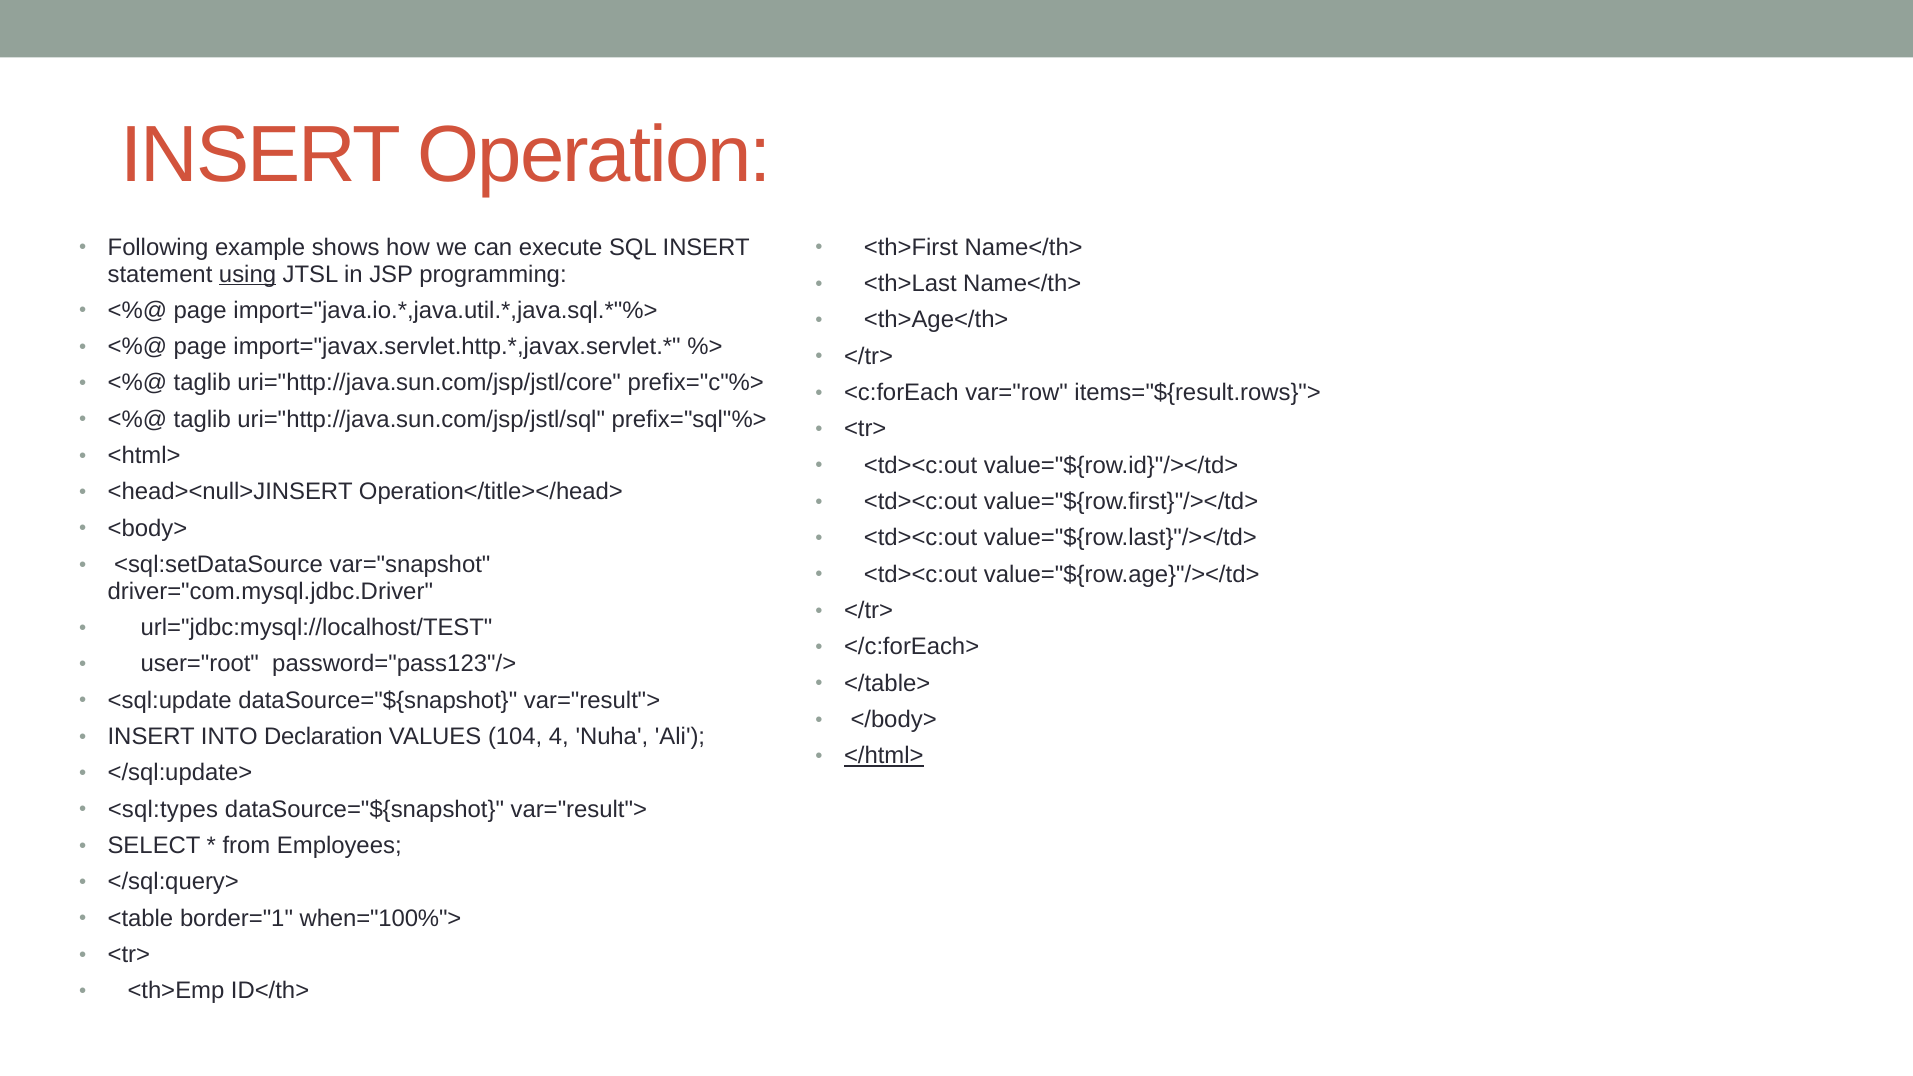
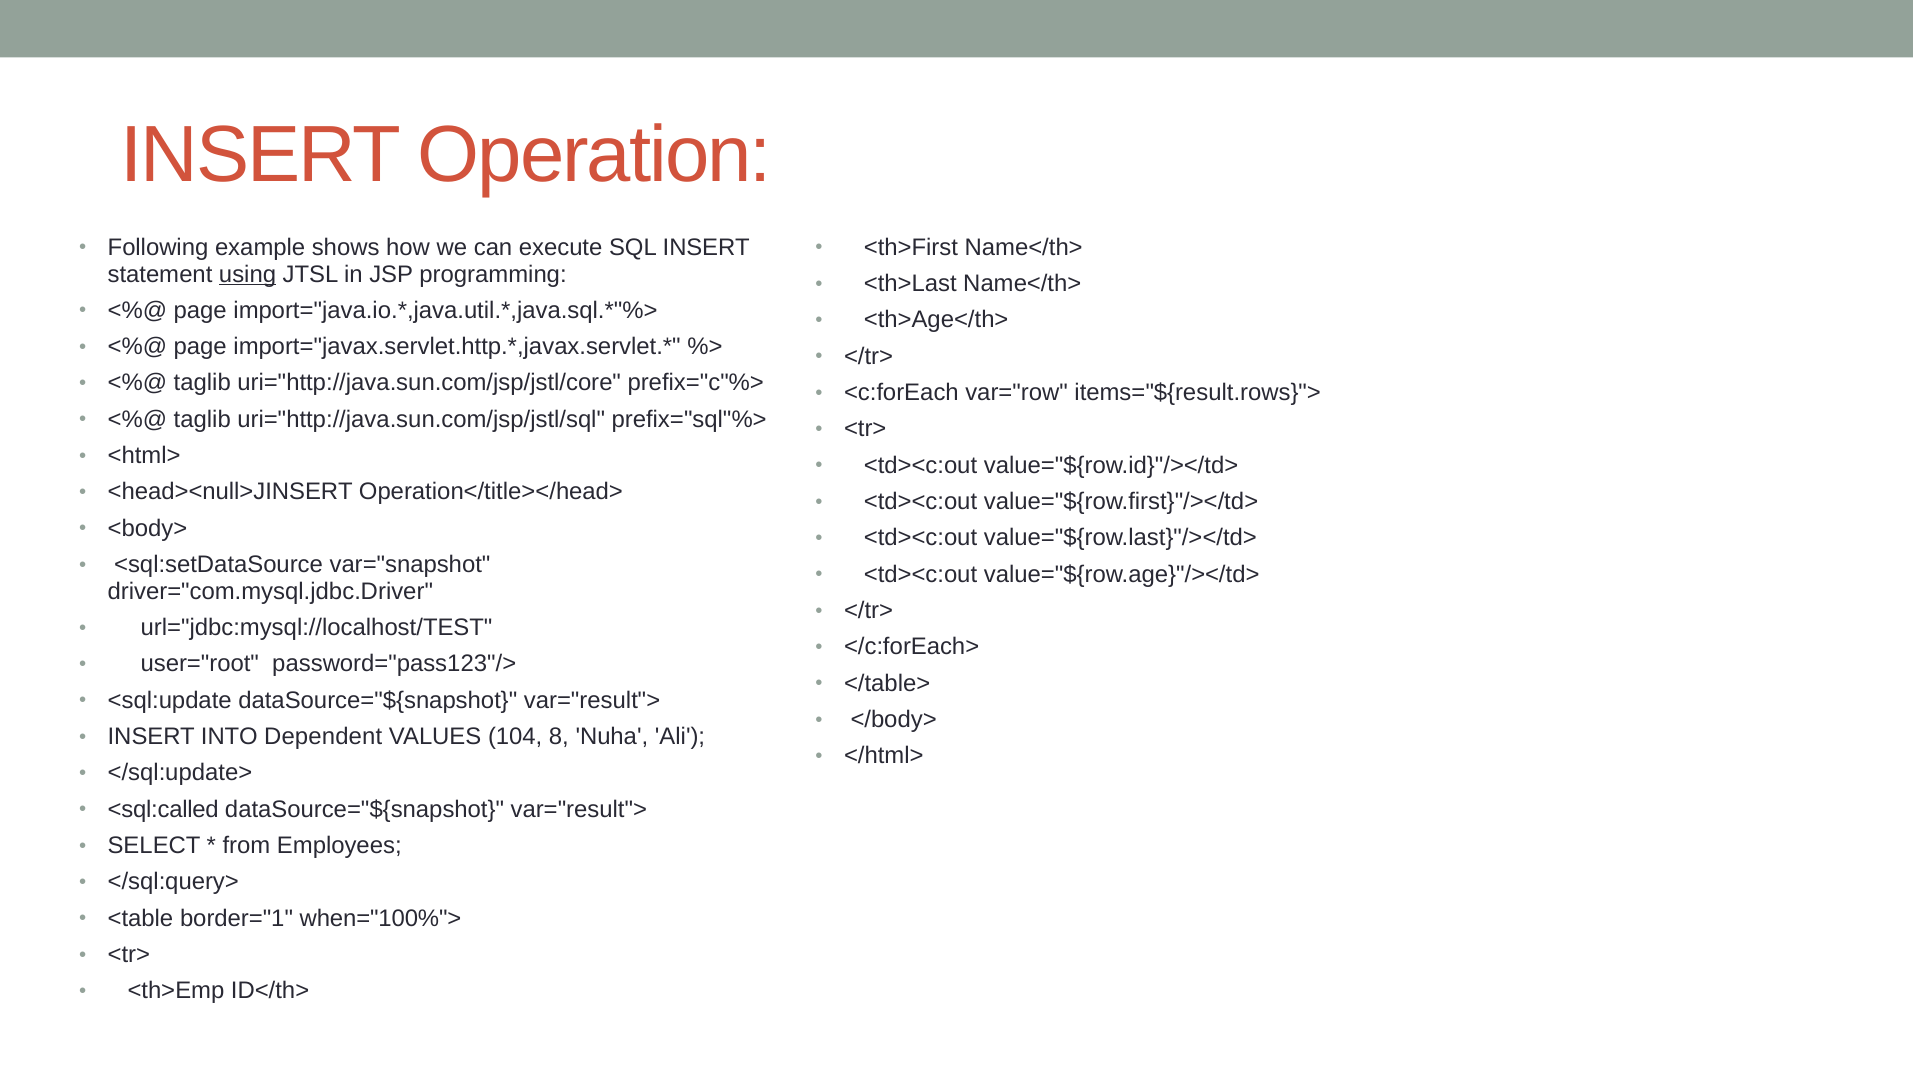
Declaration: Declaration -> Dependent
4: 4 -> 8
</html> underline: present -> none
<sql:types: <sql:types -> <sql:called
